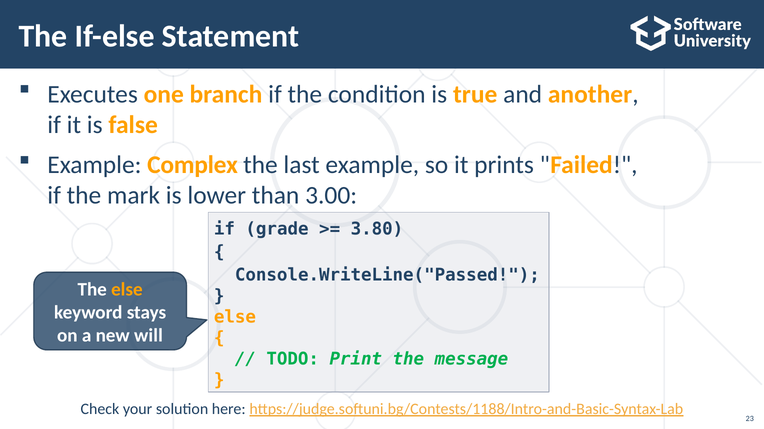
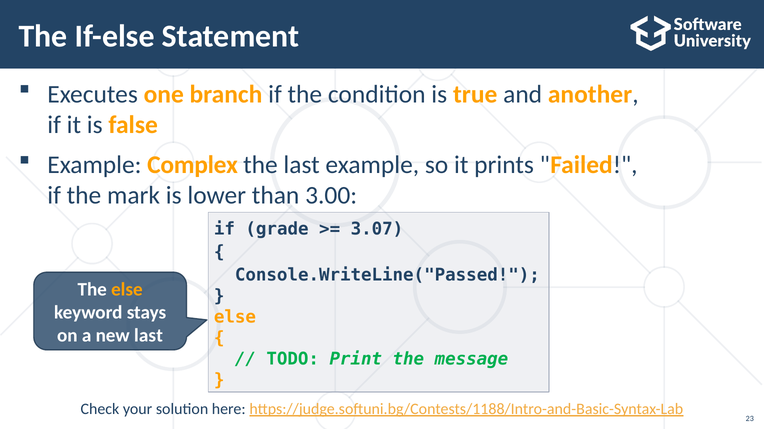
3.80: 3.80 -> 3.07
new will: will -> last
